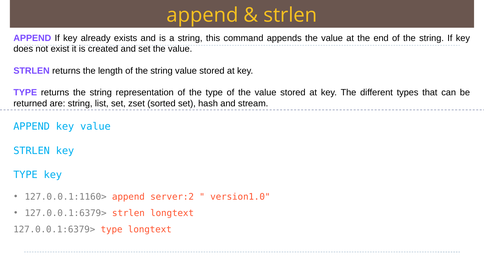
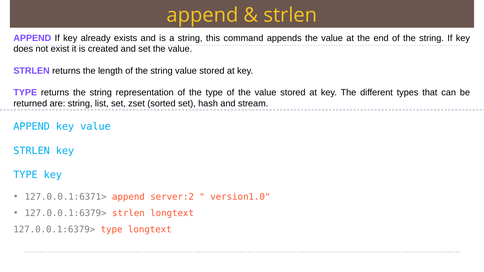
127.0.0.1:1160>: 127.0.0.1:1160> -> 127.0.0.1:6371>
